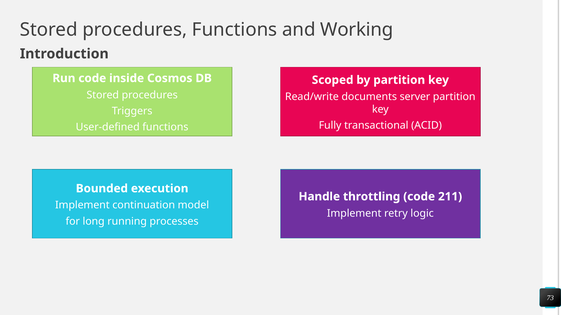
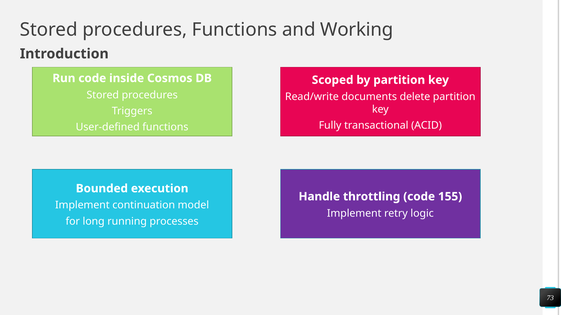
server: server -> delete
211: 211 -> 155
